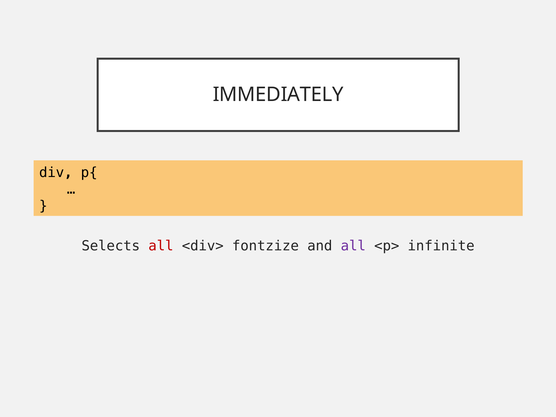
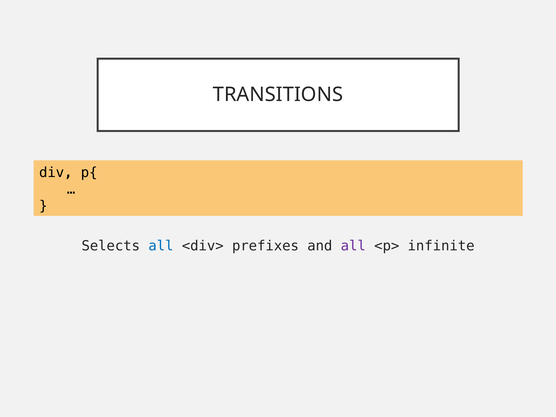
IMMEDIATELY: IMMEDIATELY -> TRANSITIONS
all at (161, 246) colour: red -> blue
fontzize: fontzize -> prefixes
